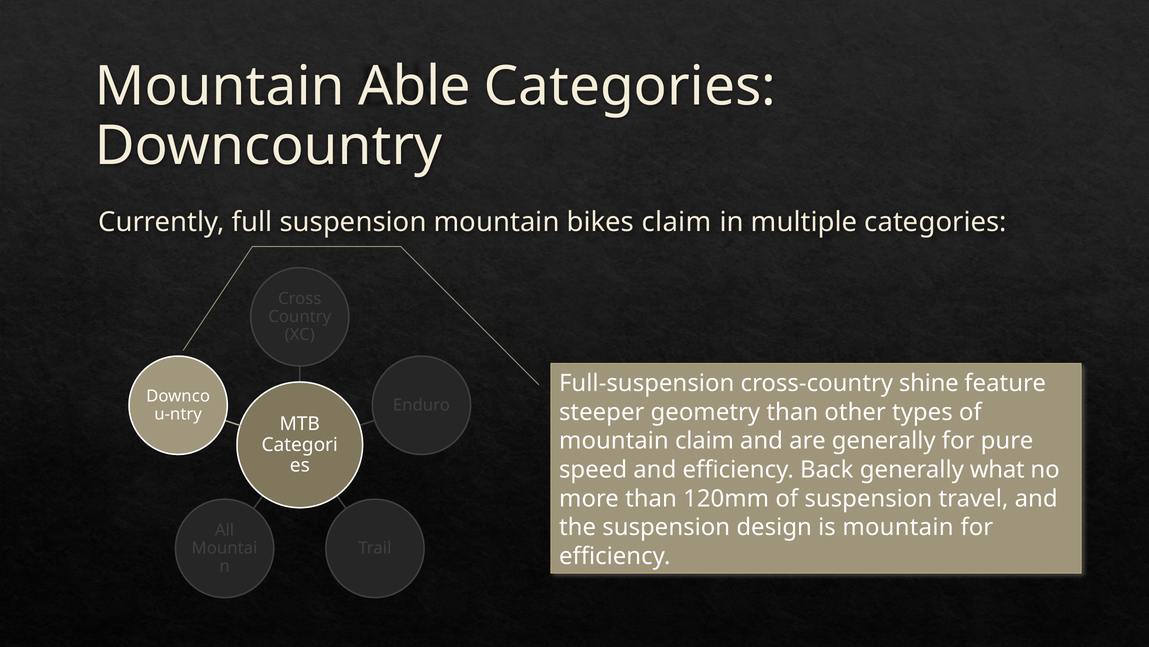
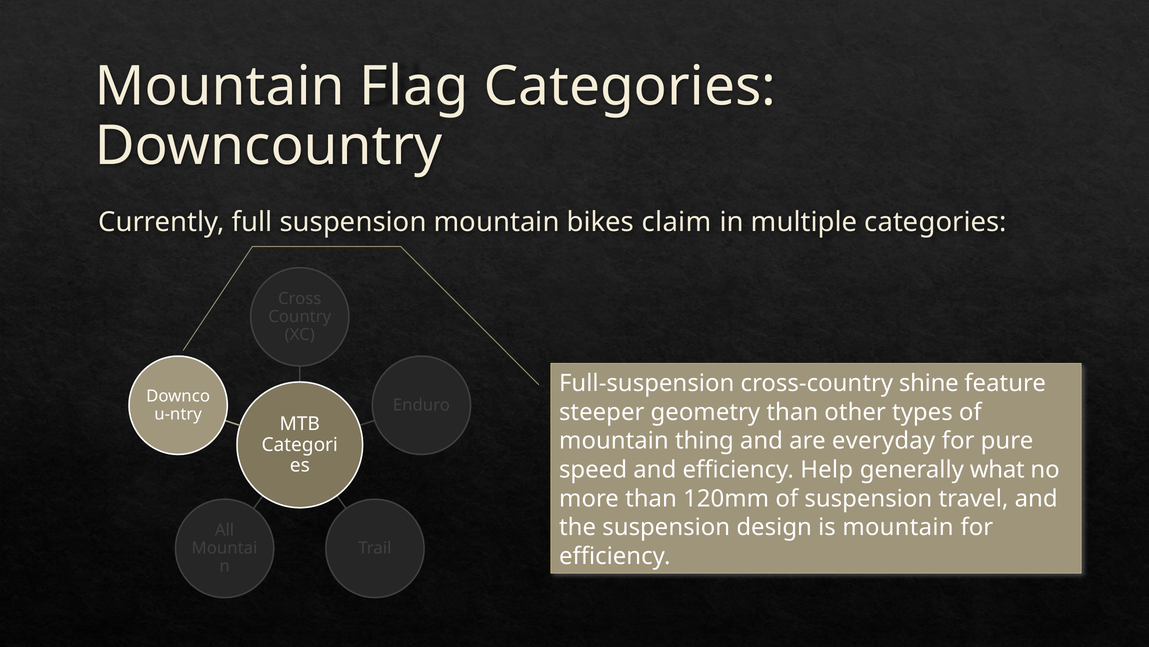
Able: Able -> Flag
mountain claim: claim -> thing
are generally: generally -> everyday
Back: Back -> Help
